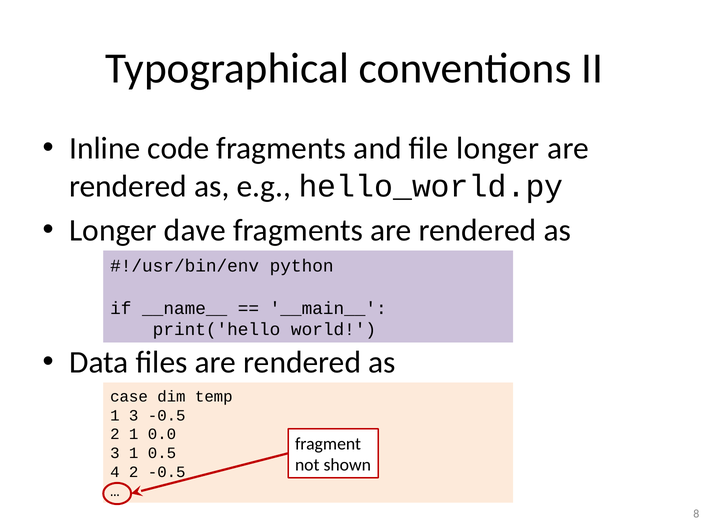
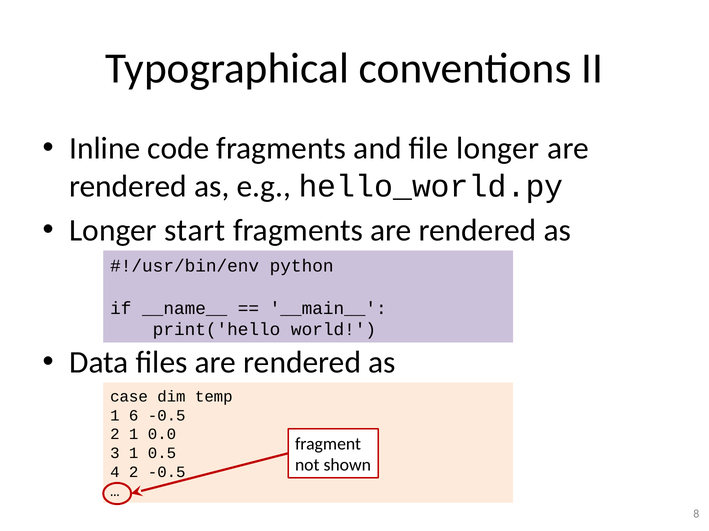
dave: dave -> start
1 3: 3 -> 6
